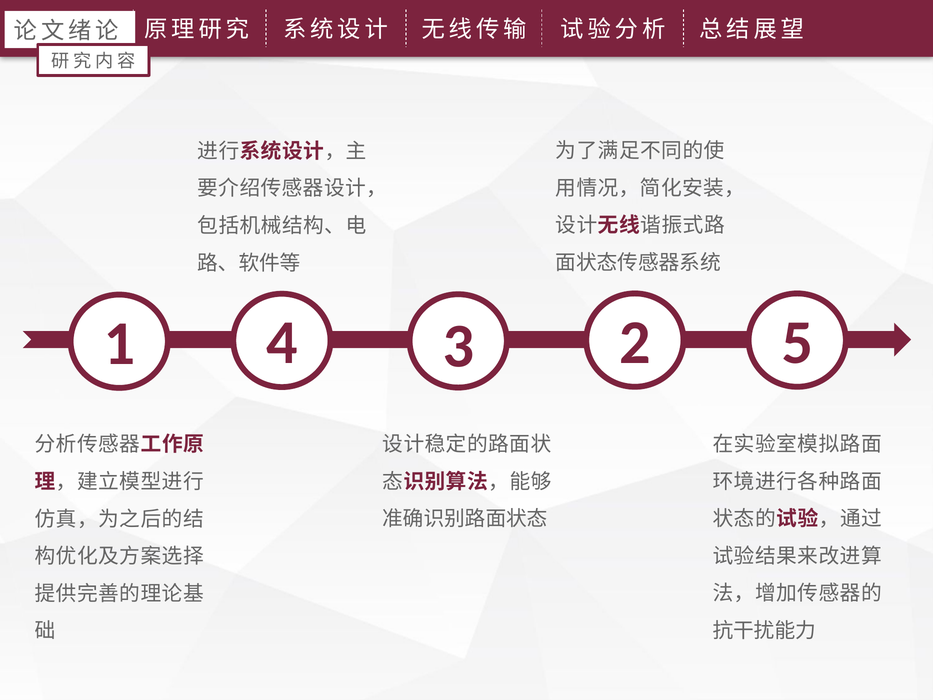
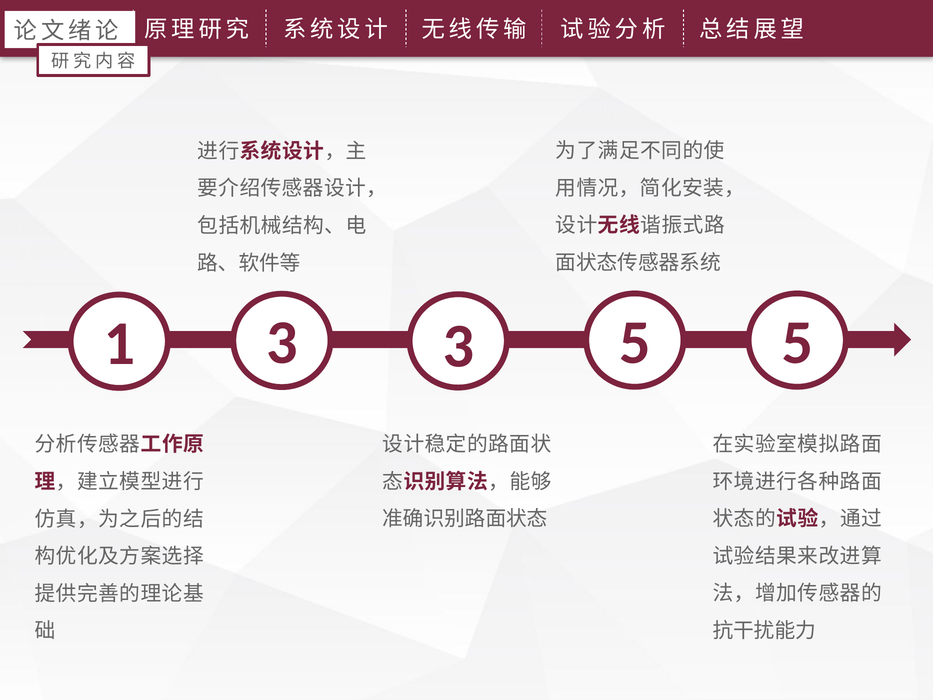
1 4: 4 -> 3
3 2: 2 -> 5
